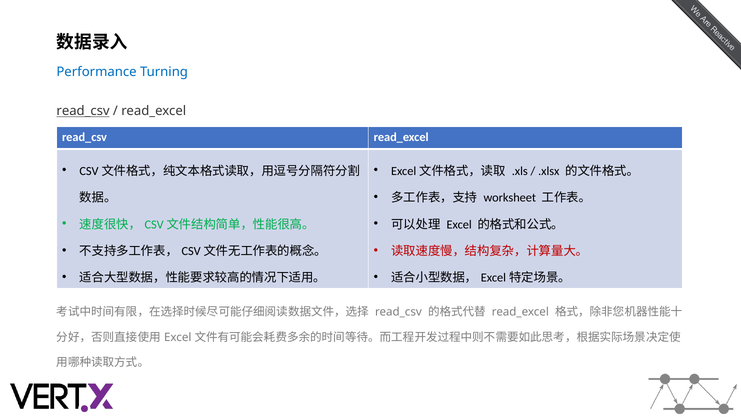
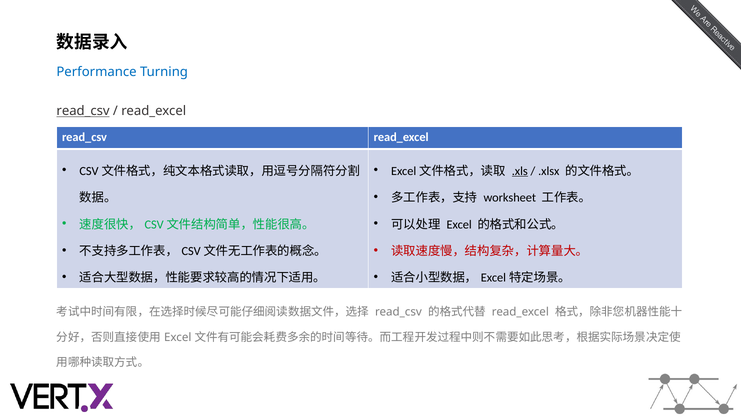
.xls underline: none -> present
